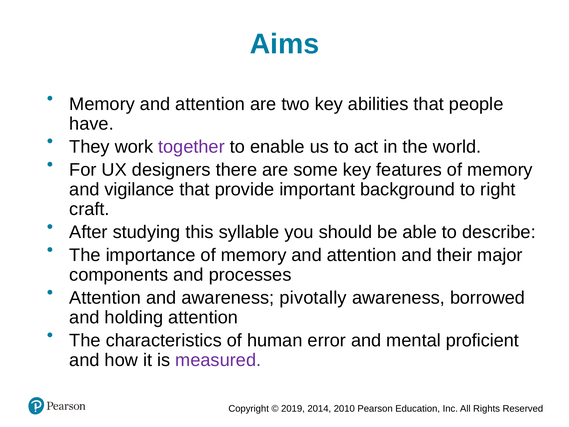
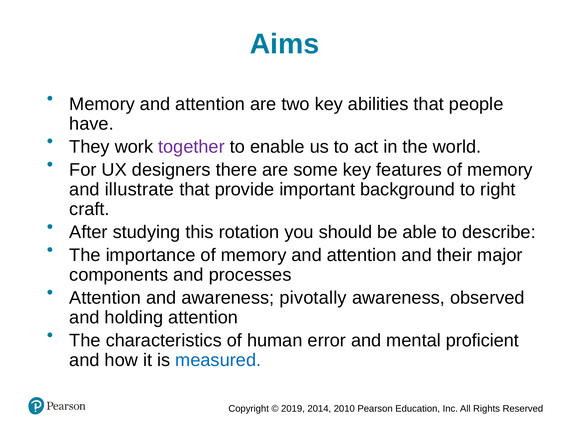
vigilance: vigilance -> illustrate
syllable: syllable -> rotation
borrowed: borrowed -> observed
measured colour: purple -> blue
